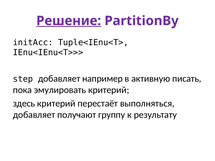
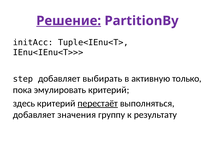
например: например -> выбирать
писать: писать -> только
перестаёт underline: none -> present
получают: получают -> значения
